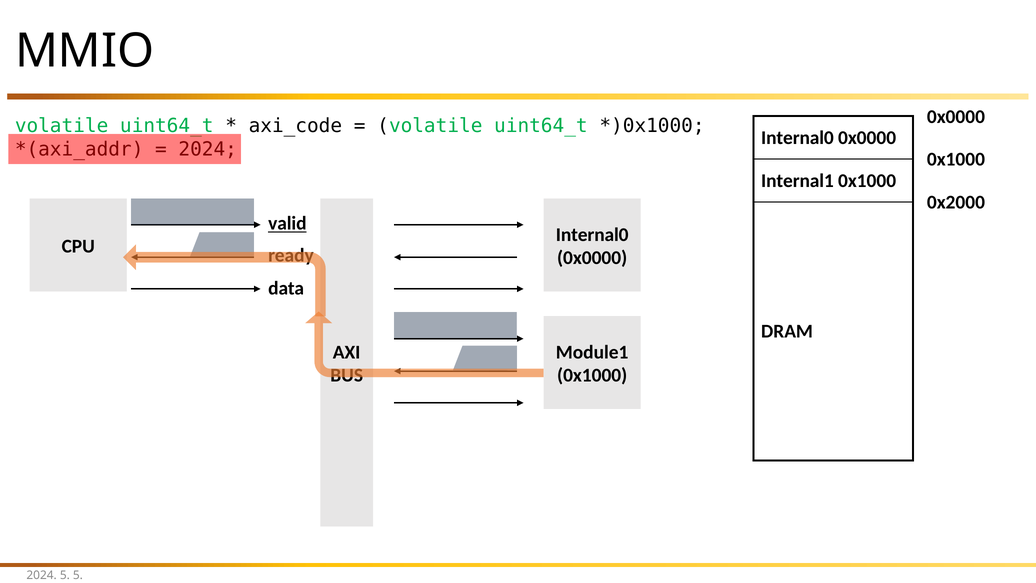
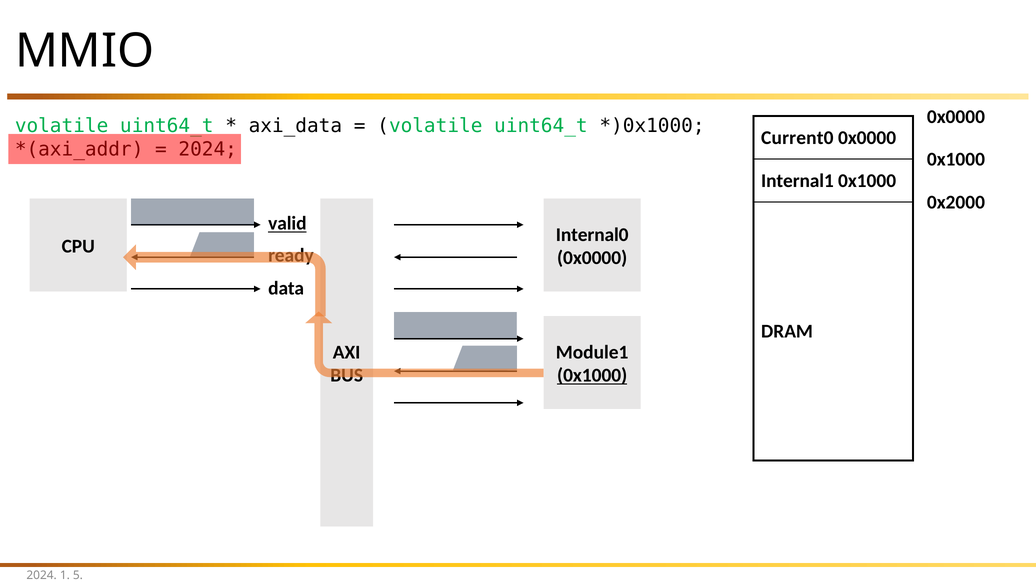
axi_code: axi_code -> axi_data
Internal0 at (797, 138): Internal0 -> Current0
0x1000 at (592, 375) underline: none -> present
2024 5: 5 -> 1
